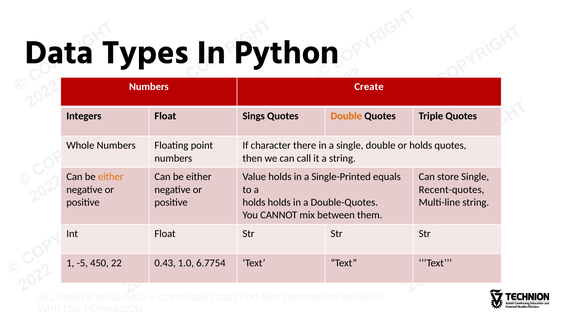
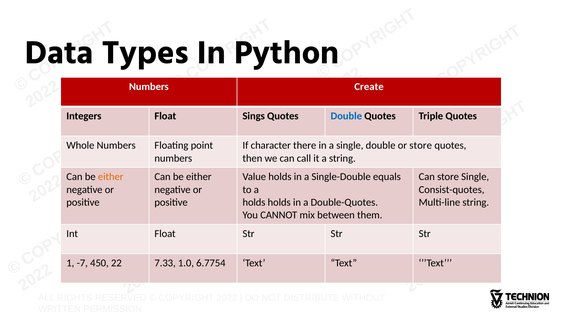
Double at (346, 116) colour: orange -> blue
or holds: holds -> store
Single-Printed: Single-Printed -> Single-Double
Recent-quotes: Recent-quotes -> Consist-quotes
-5: -5 -> -7
0.43: 0.43 -> 7.33
